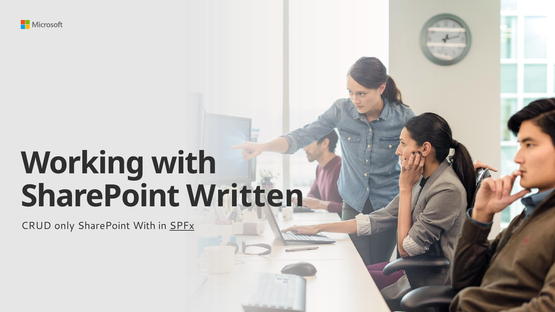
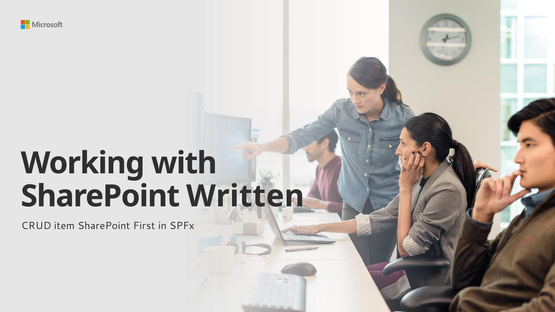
only: only -> item
SharePoint With: With -> First
SPFx underline: present -> none
